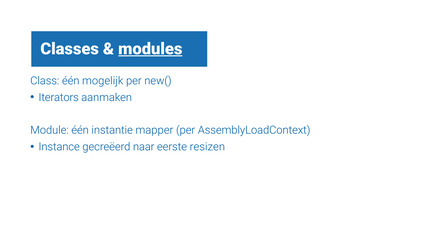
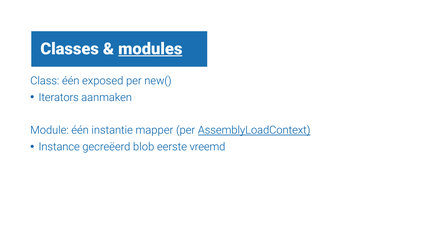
mogelijk: mogelijk -> exposed
AssemblyLoadContext underline: none -> present
naar: naar -> blob
resizen: resizen -> vreemd
